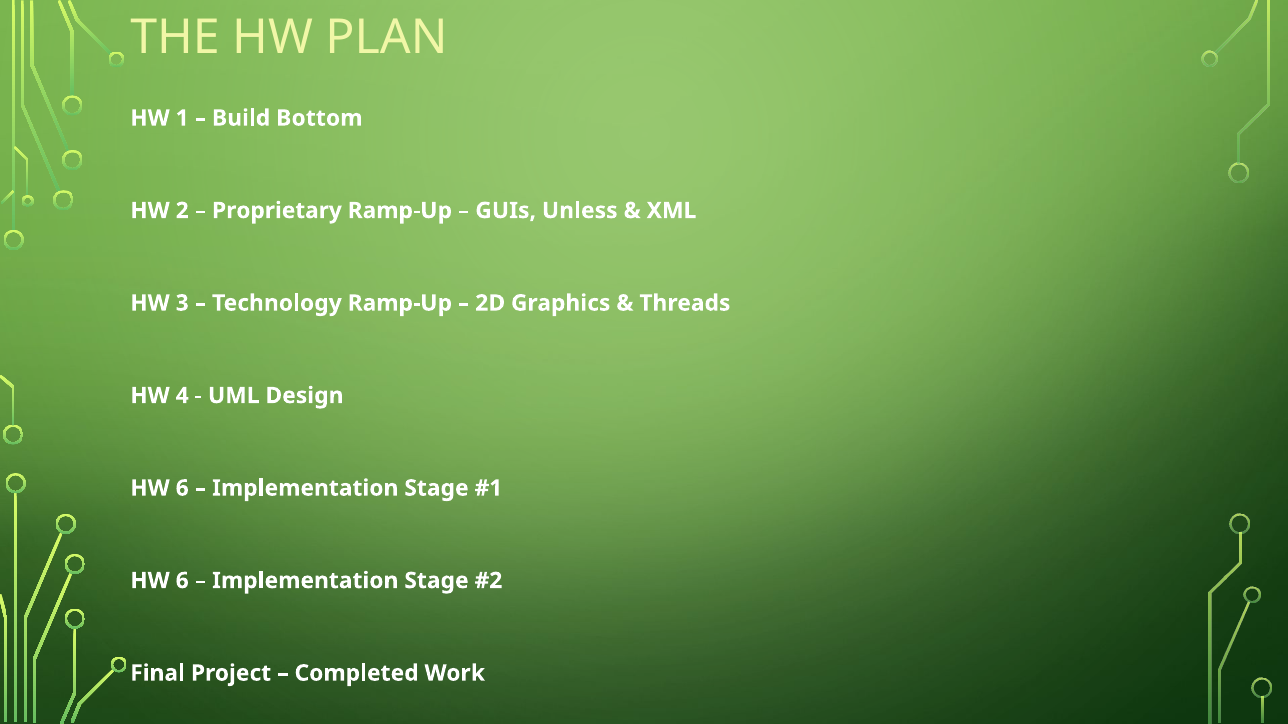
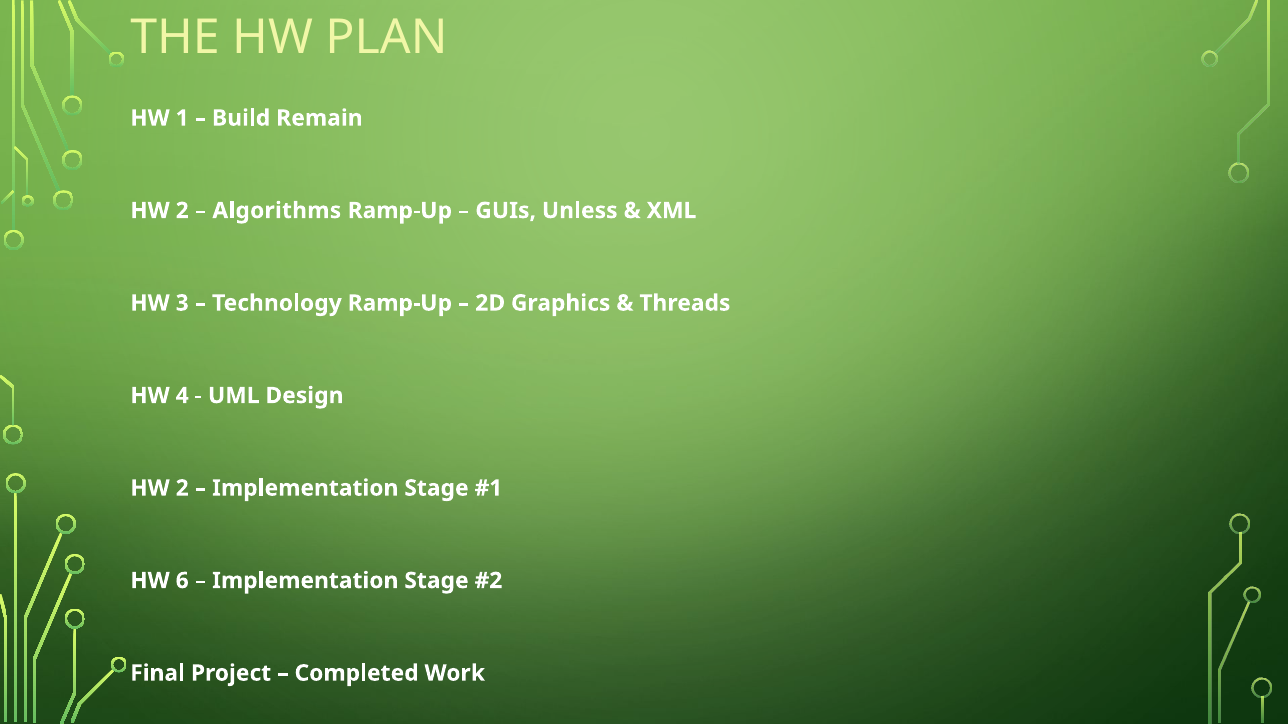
Bottom: Bottom -> Remain
Proprietary: Proprietary -> Algorithms
6 at (182, 488): 6 -> 2
